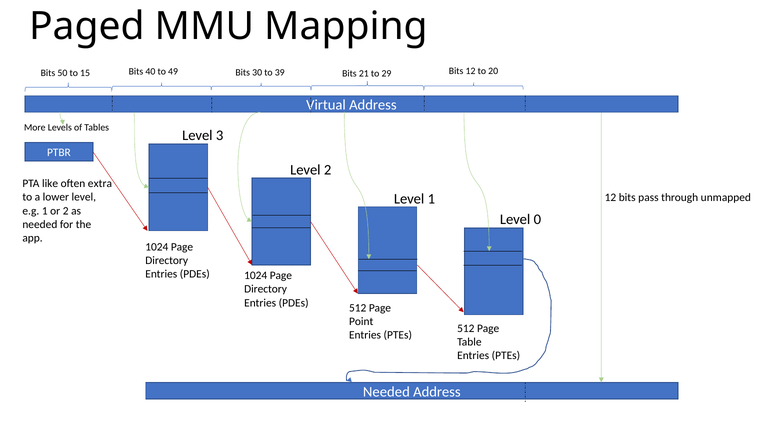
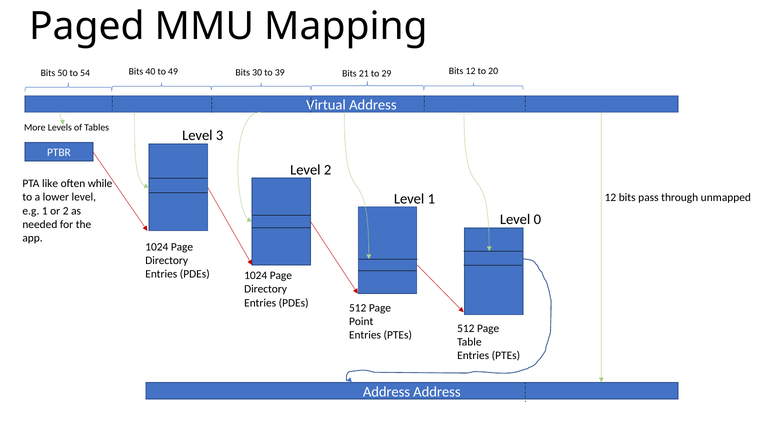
15: 15 -> 54
extra: extra -> while
Needed at (386, 392): Needed -> Address
